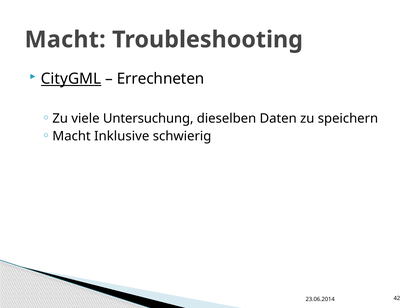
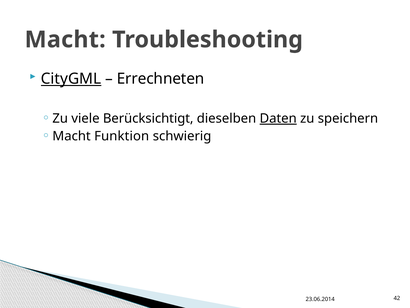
Untersuchung: Untersuchung -> Berücksichtigt
Daten underline: none -> present
Inklusive: Inklusive -> Funktion
